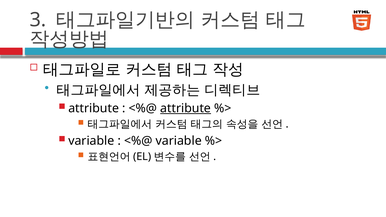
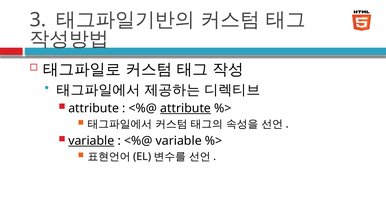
variable at (91, 141) underline: none -> present
